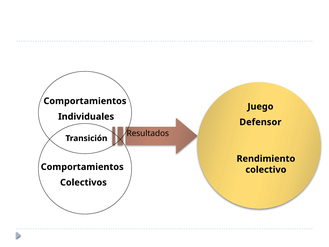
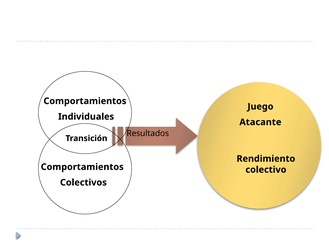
Defensor: Defensor -> Atacante
